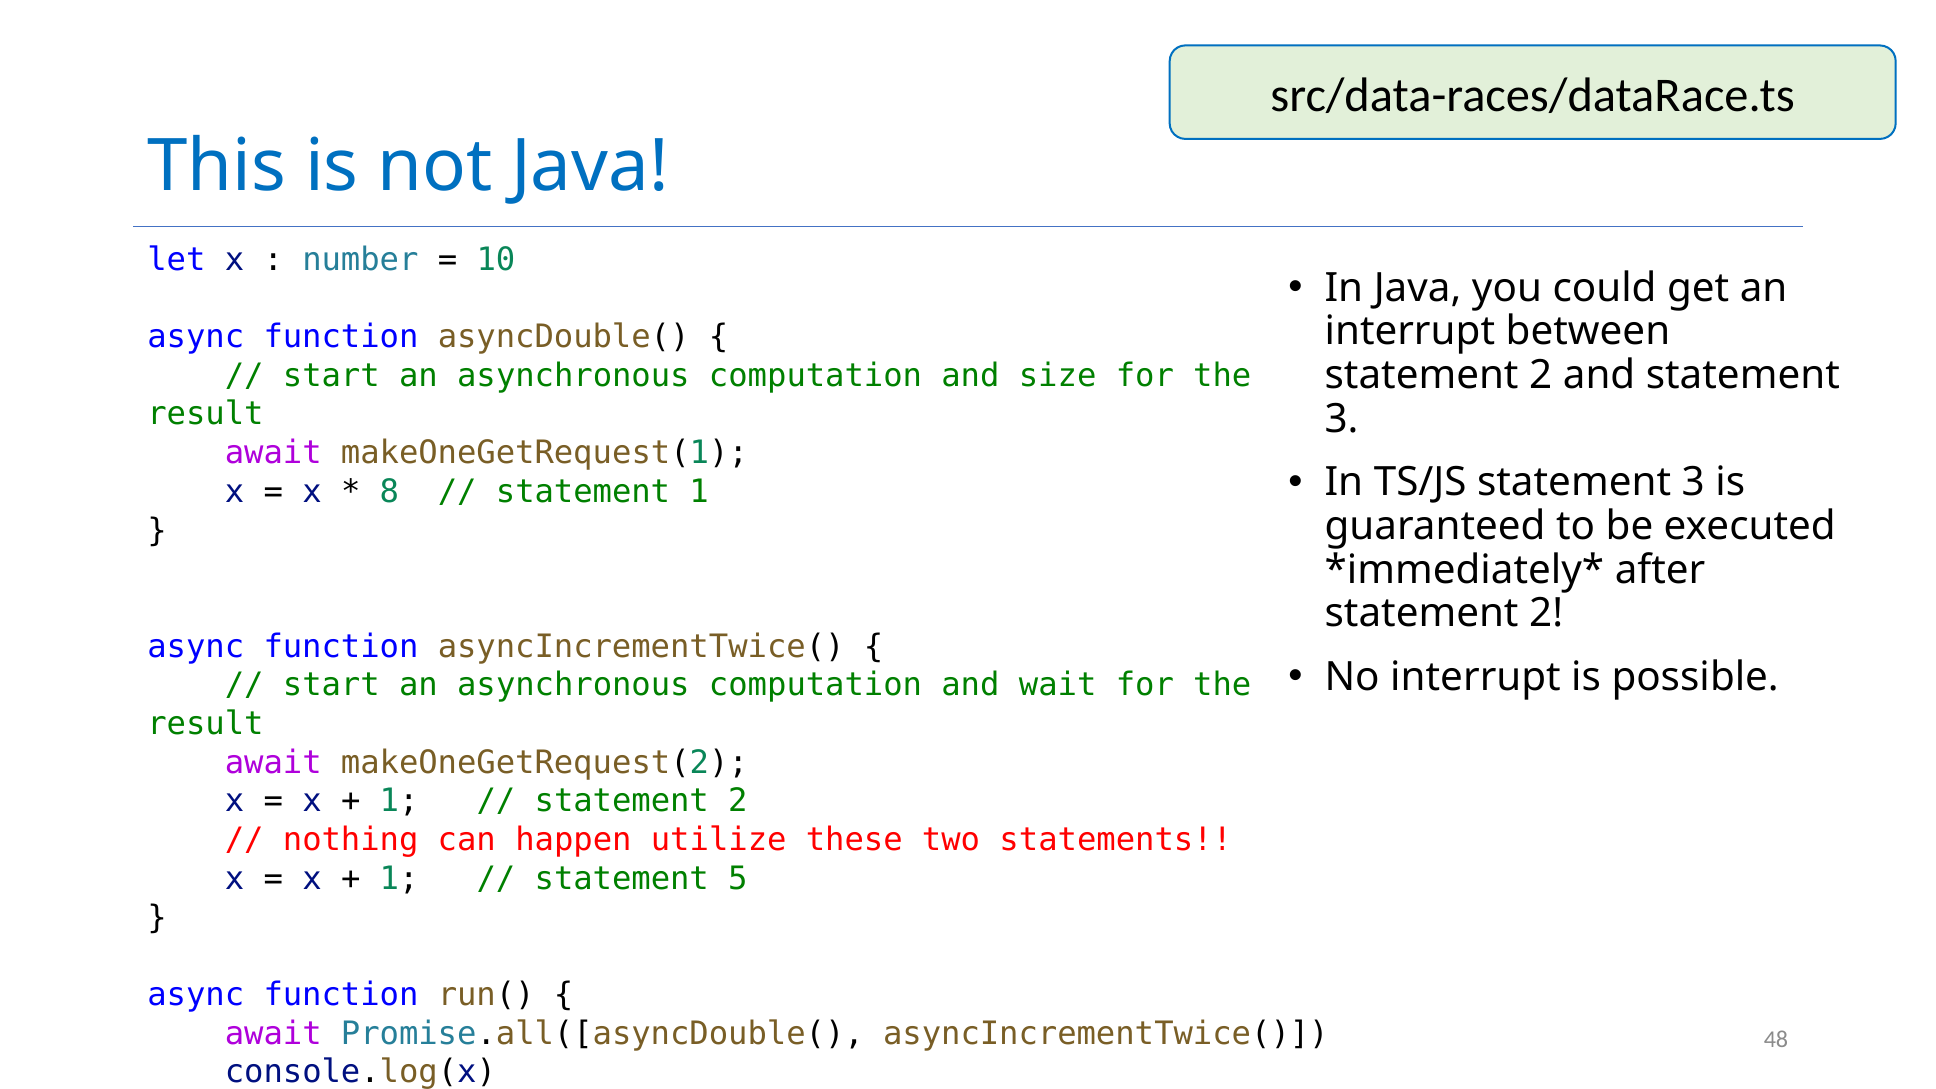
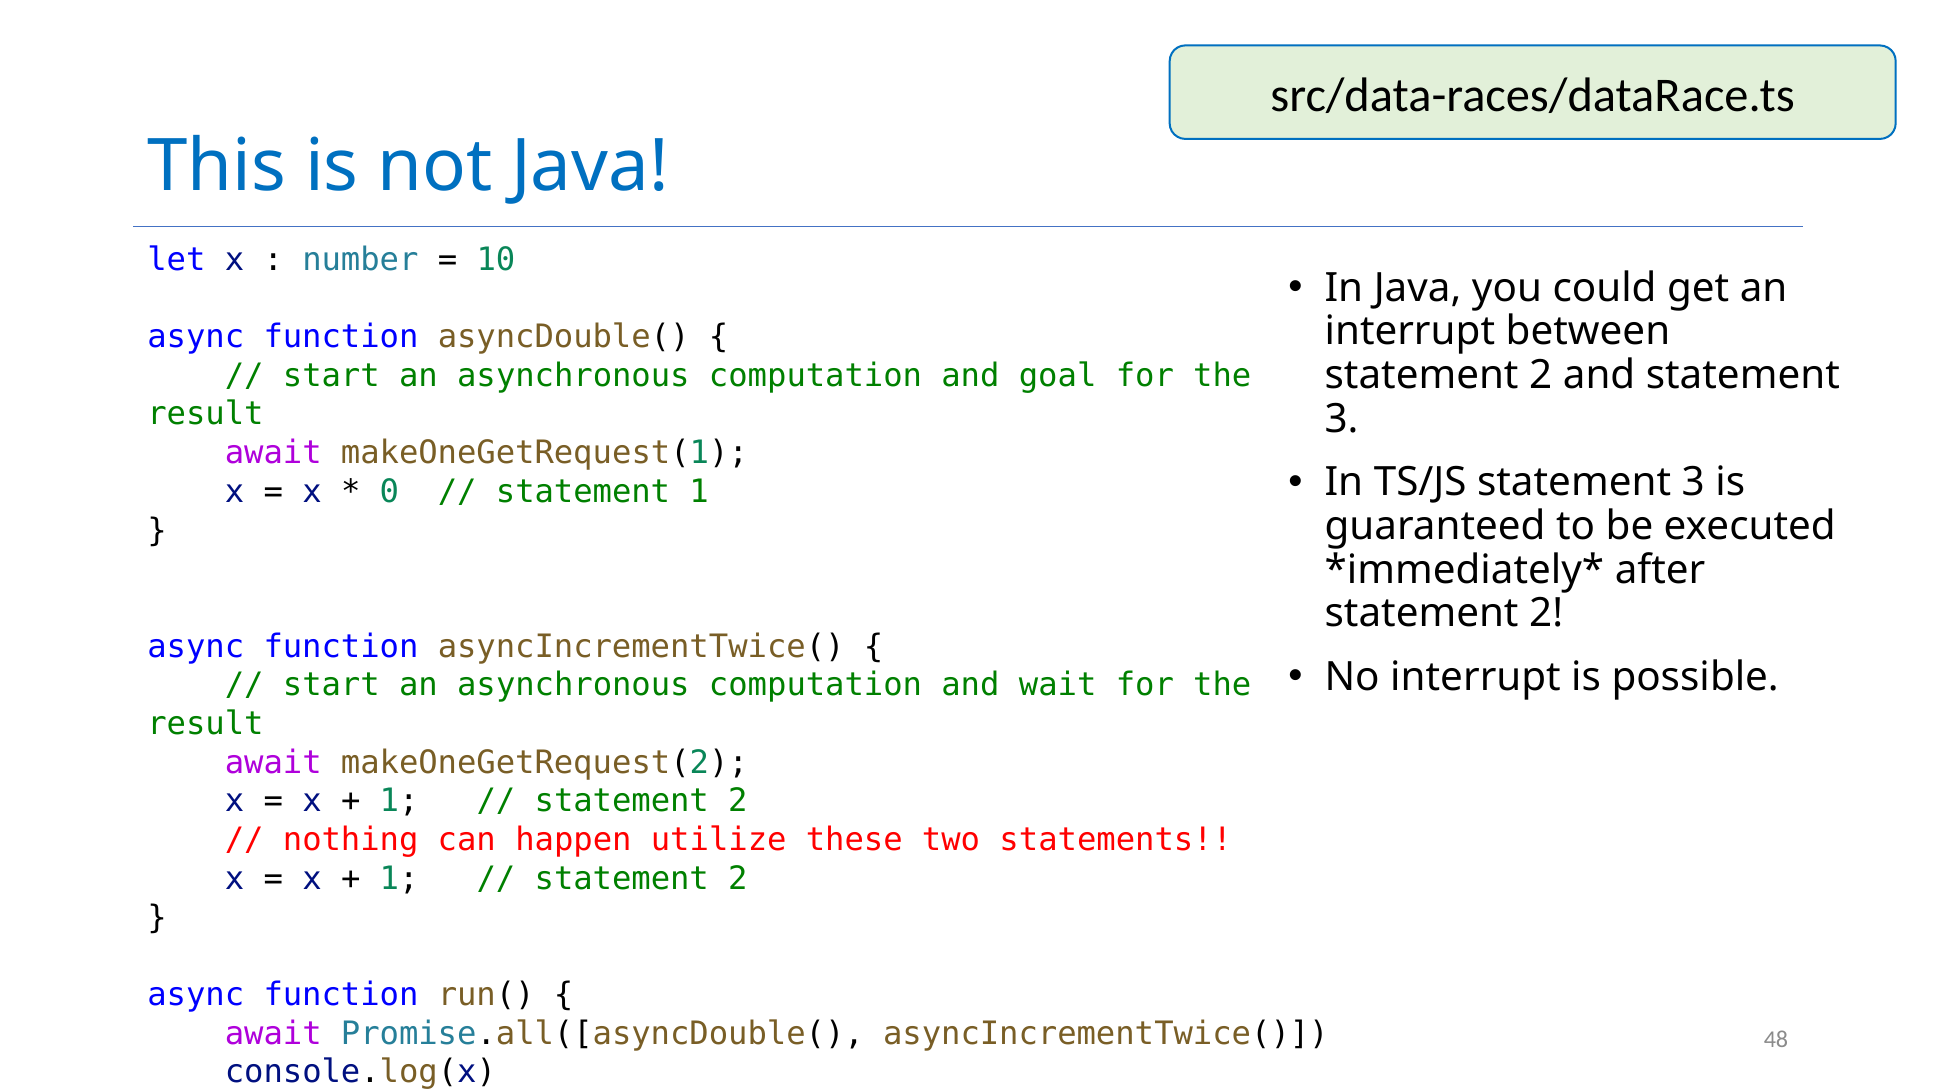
size: size -> goal
8: 8 -> 0
5 at (738, 879): 5 -> 2
